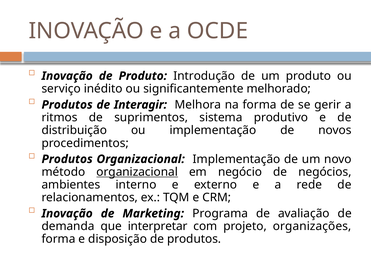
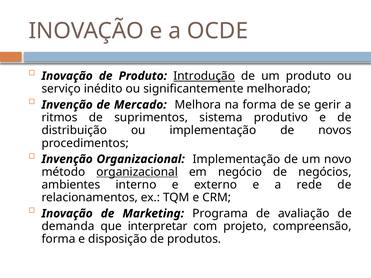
Introdução underline: none -> present
Produtos at (67, 105): Produtos -> Invenção
Interagir: Interagir -> Mercado
Produtos at (67, 159): Produtos -> Invenção
organizações: organizações -> compreensão
